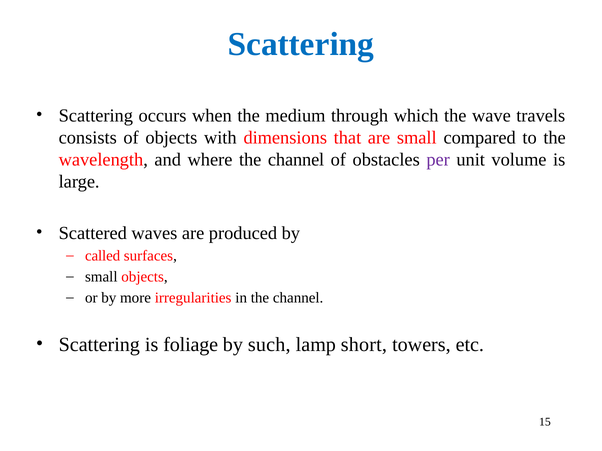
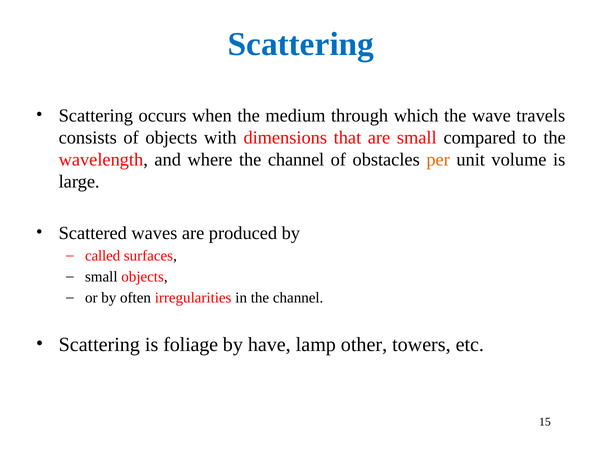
per colour: purple -> orange
more: more -> often
such: such -> have
short: short -> other
